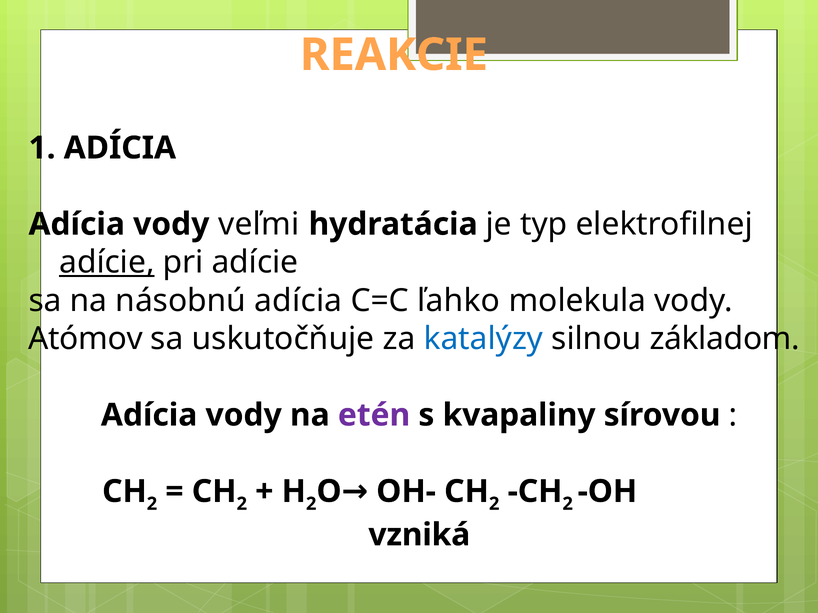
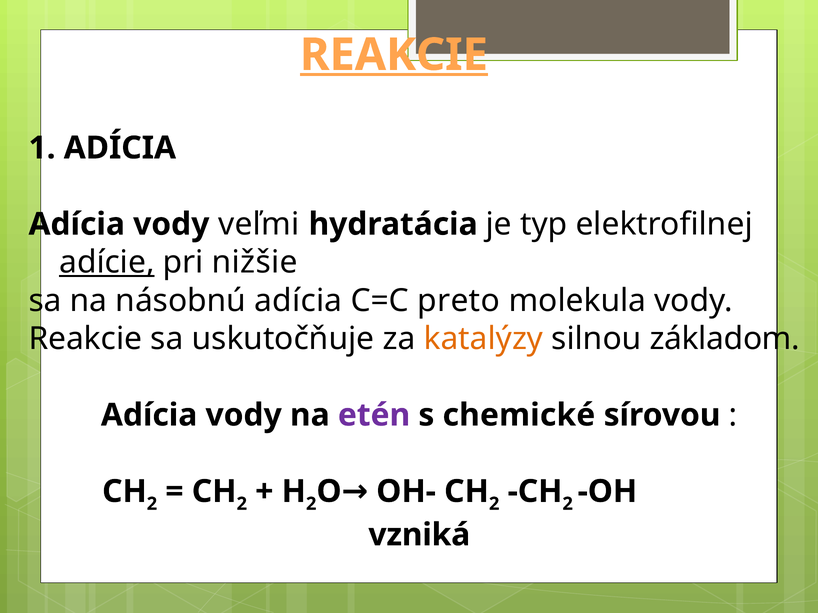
REAKCIE at (394, 55) underline: none -> present
pri adície: adície -> nižšie
ľahko: ľahko -> preto
Atómov at (85, 339): Atómov -> Reakcie
katalýzy colour: blue -> orange
kvapaliny: kvapaliny -> chemické
